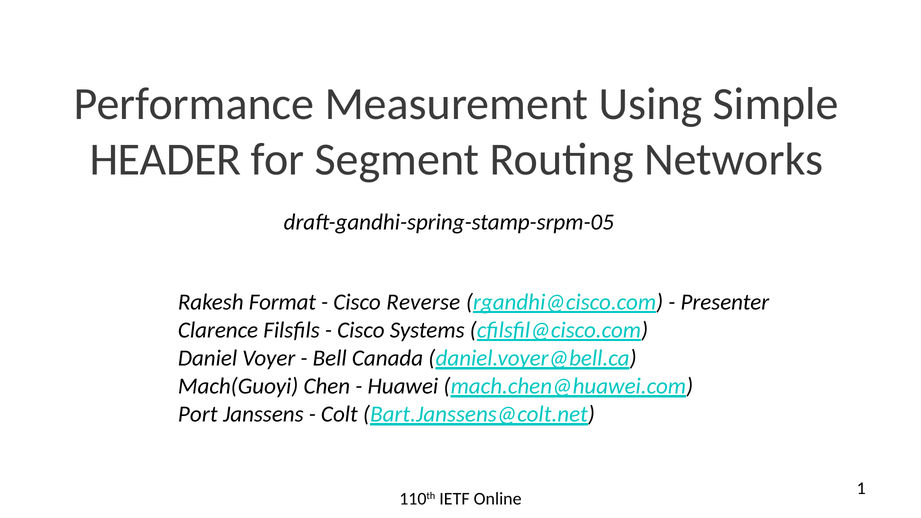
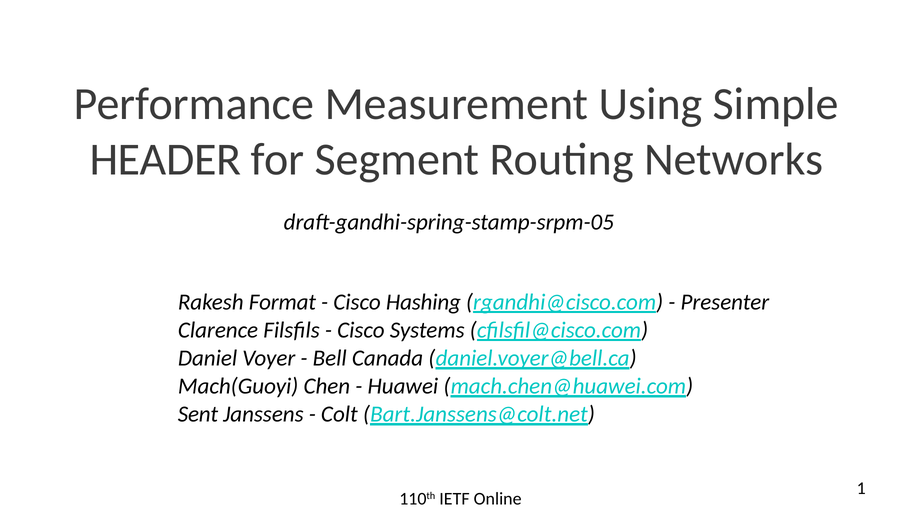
Reverse: Reverse -> Hashing
Port: Port -> Sent
